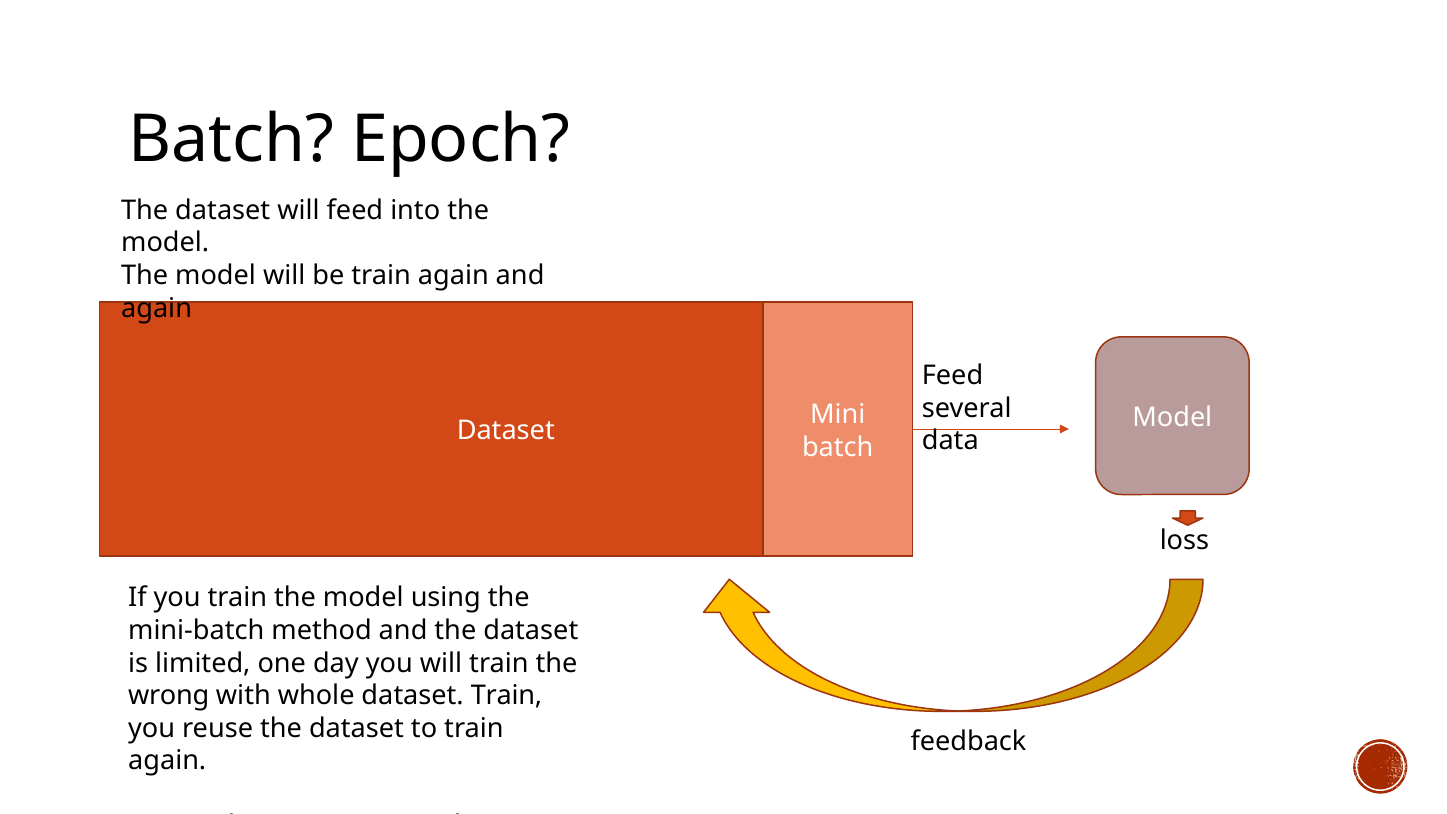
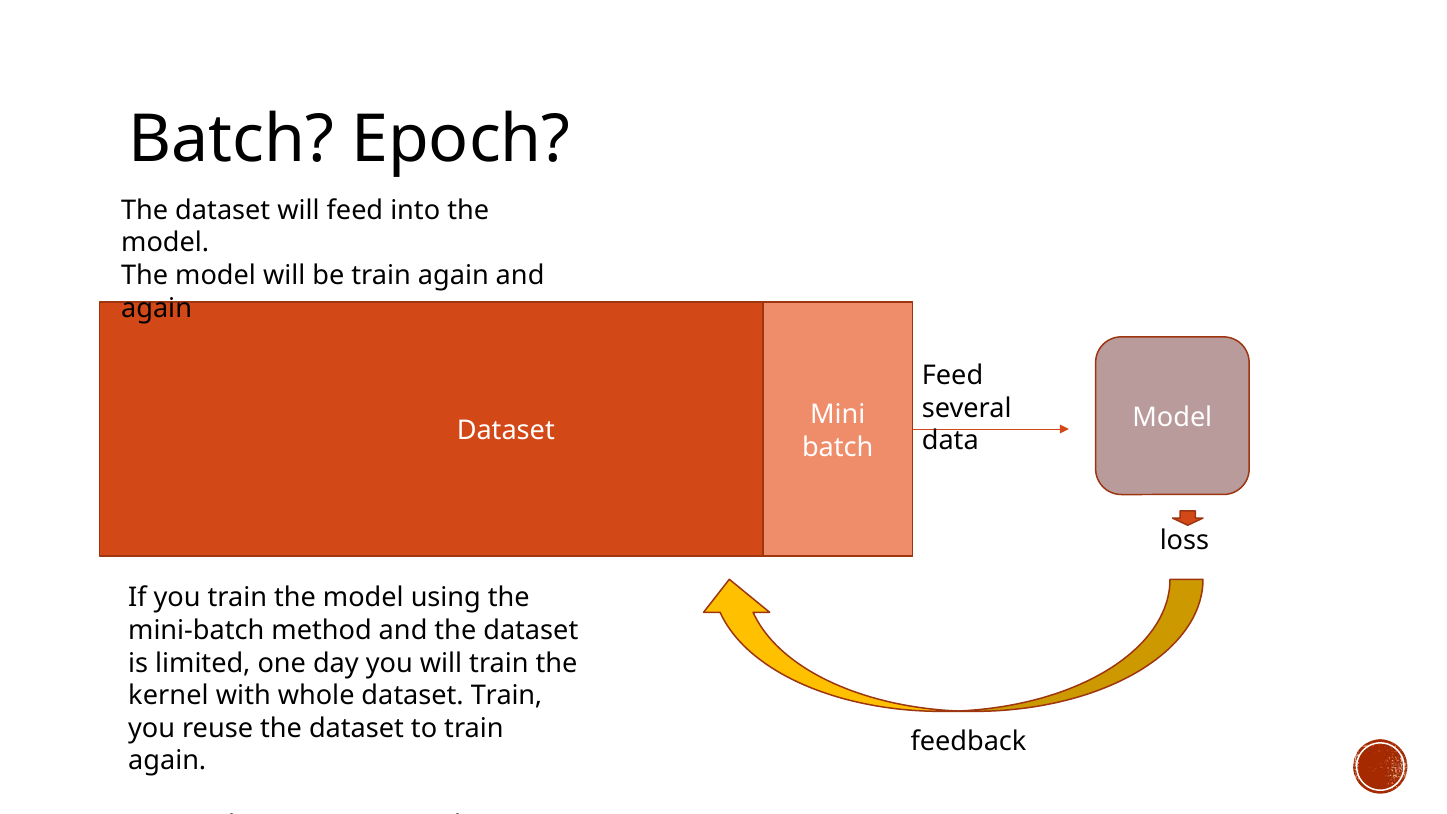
wrong: wrong -> kernel
